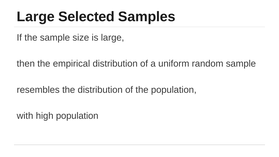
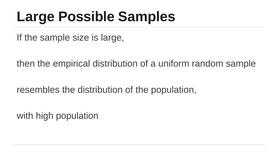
Selected: Selected -> Possible
